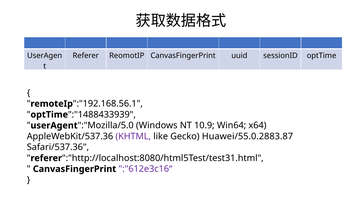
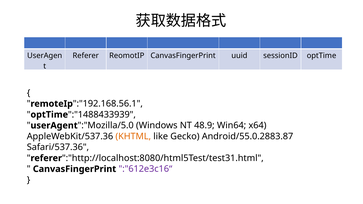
10.9: 10.9 -> 48.9
KHTML colour: purple -> orange
Huawei/55.0.2883.87: Huawei/55.0.2883.87 -> Android/55.0.2883.87
